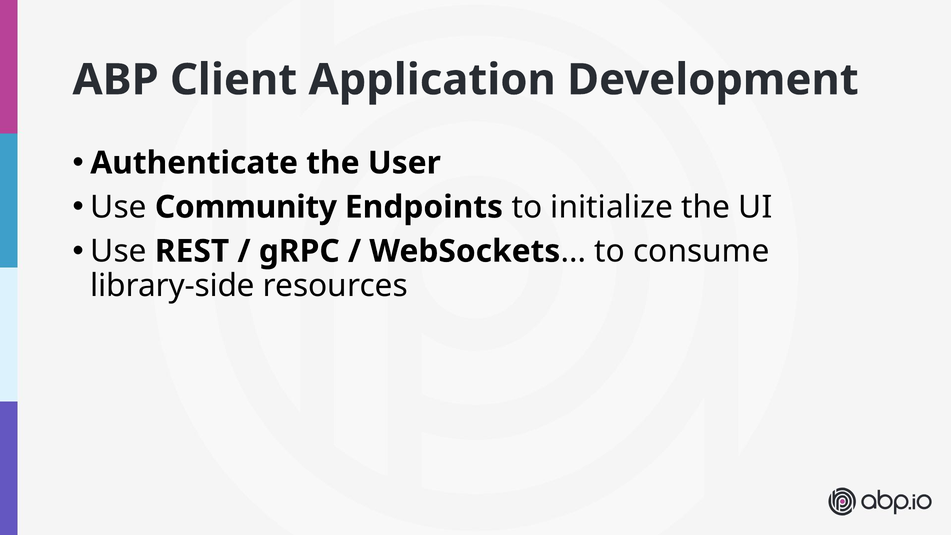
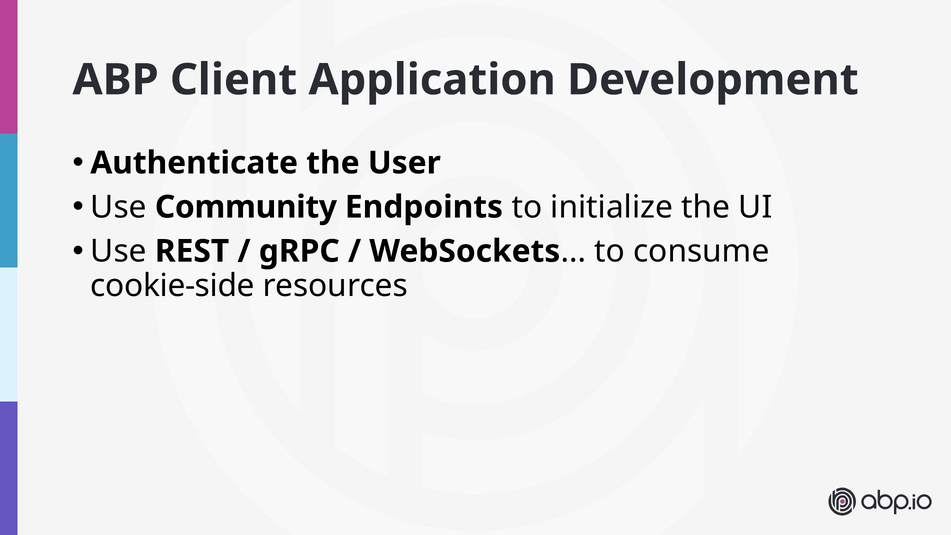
library-side: library-side -> cookie-side
